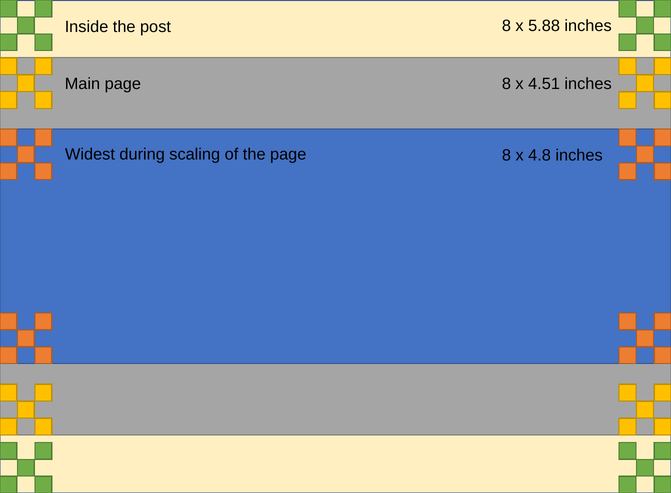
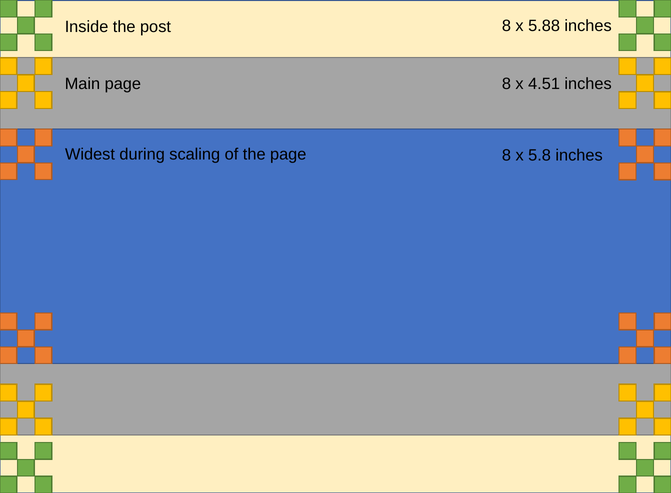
4.8: 4.8 -> 5.8
